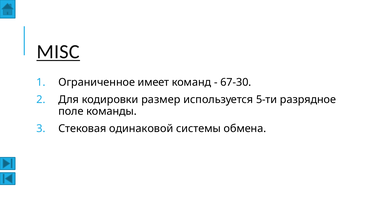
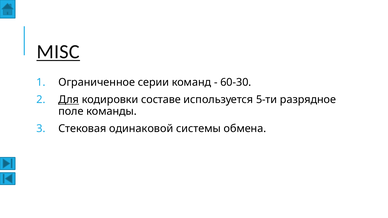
имеет: имеет -> серии
67-30: 67-30 -> 60-30
Для underline: none -> present
размер: размер -> составе
